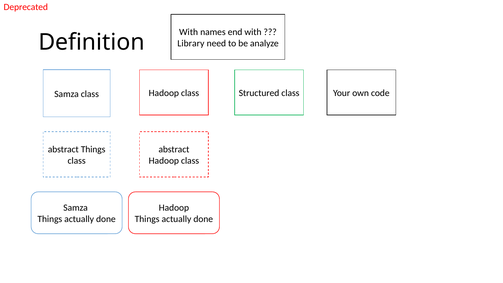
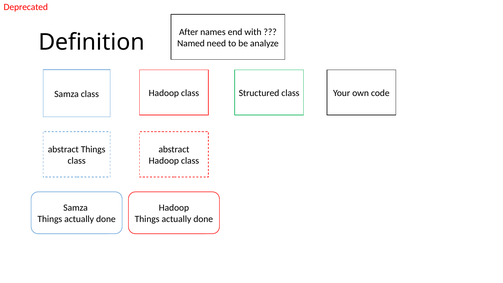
With at (189, 32): With -> After
Library: Library -> Named
